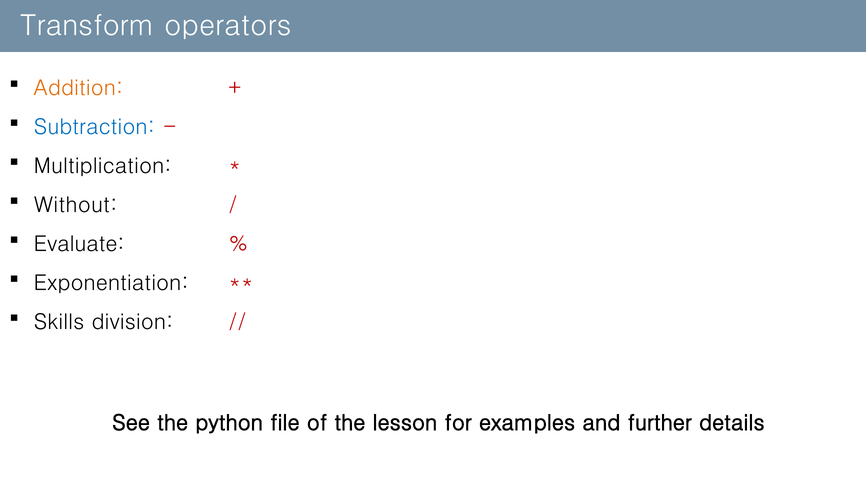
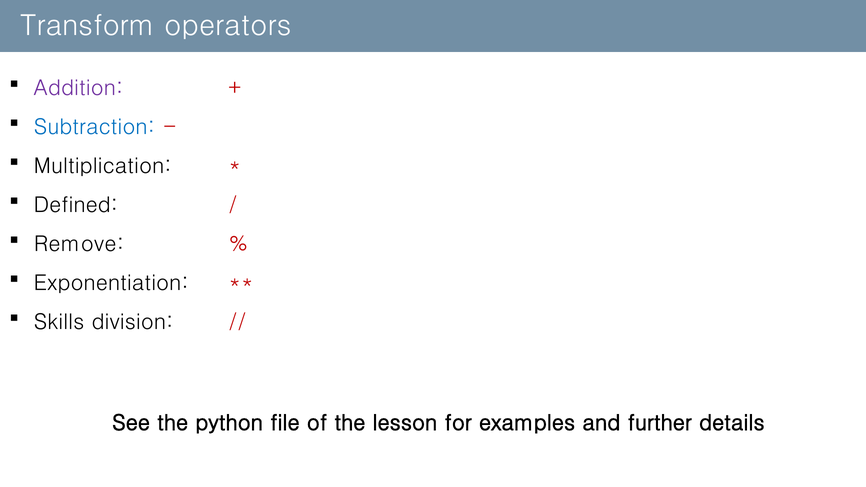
Addition colour: orange -> purple
Without: Without -> Defined
Evaluate: Evaluate -> Remove
